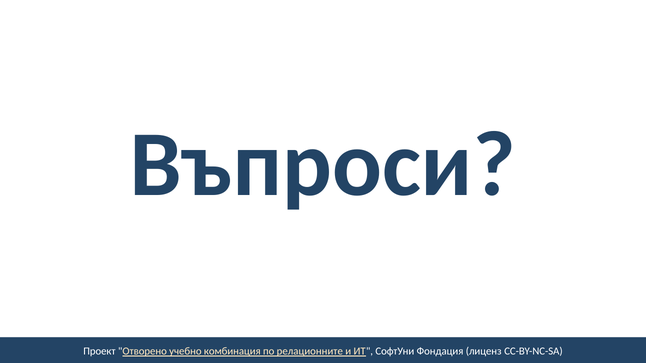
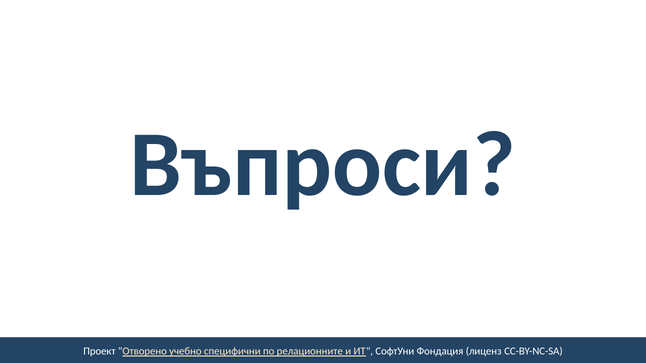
комбинация: комбинация -> специфични
